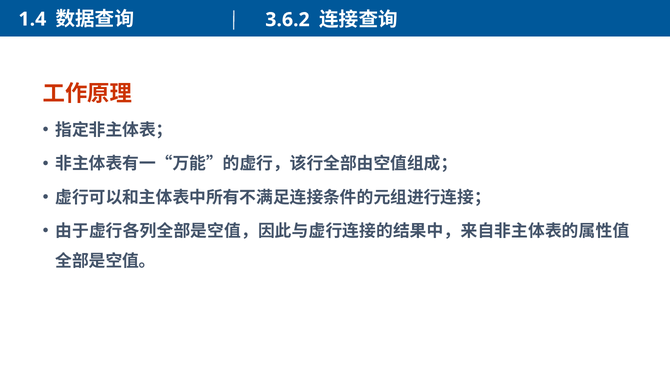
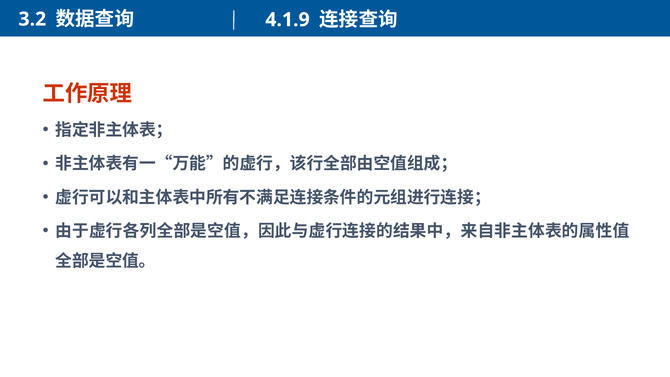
1.4: 1.4 -> 3.2
3.6.2: 3.6.2 -> 4.1.9
